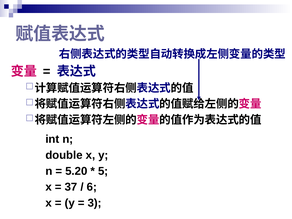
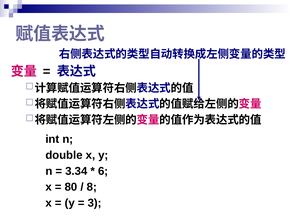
5.20: 5.20 -> 3.34
5: 5 -> 6
37: 37 -> 80
6: 6 -> 8
